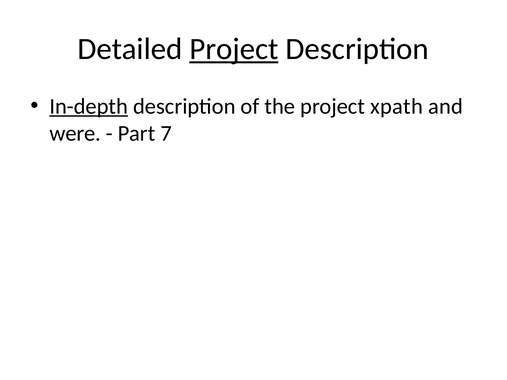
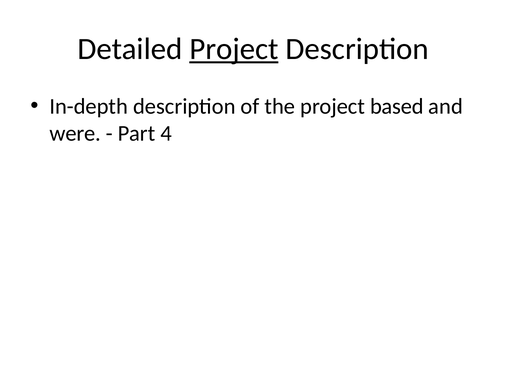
In-depth underline: present -> none
xpath: xpath -> based
7: 7 -> 4
